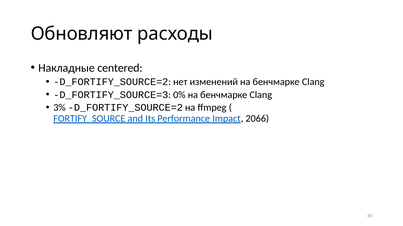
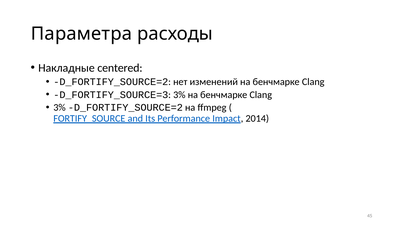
Обновляют: Обновляют -> Параметра
D_FORTIFY_SOURCE=3 0%: 0% -> 3%
2066: 2066 -> 2014
